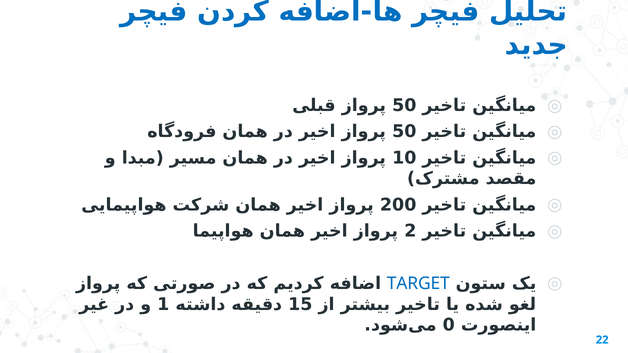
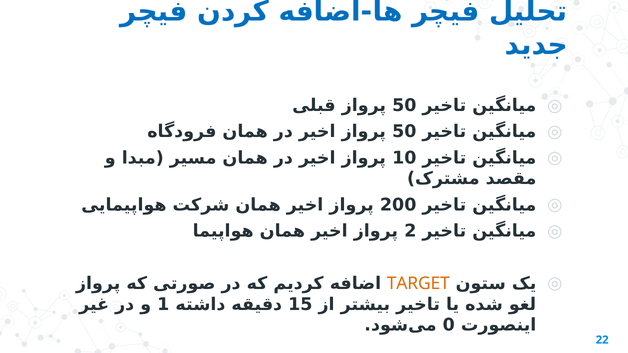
TARGET colour: blue -> orange
